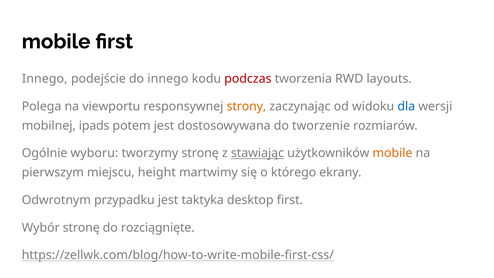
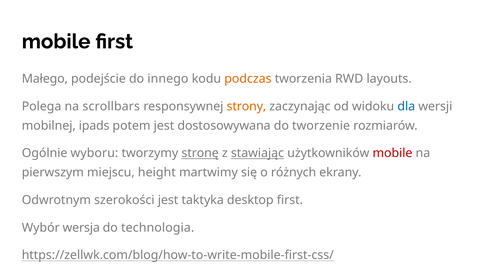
Innego at (45, 79): Innego -> Małego
podczas colour: red -> orange
viewportu: viewportu -> scrollbars
stronę at (200, 153) underline: none -> present
mobile at (392, 153) colour: orange -> red
którego: którego -> różnych
przypadku: przypadku -> szerokości
Wybór stronę: stronę -> wersja
rozciągnięte: rozciągnięte -> technologia
